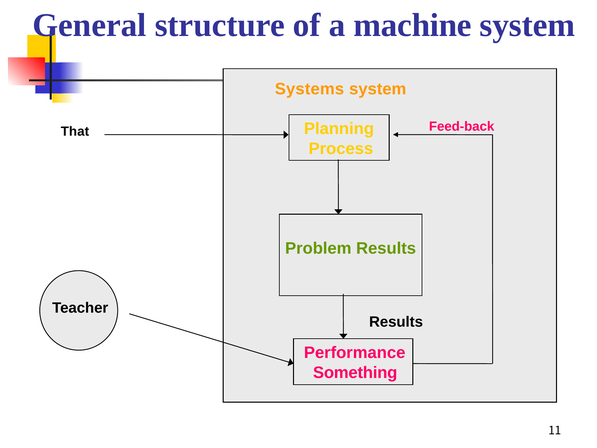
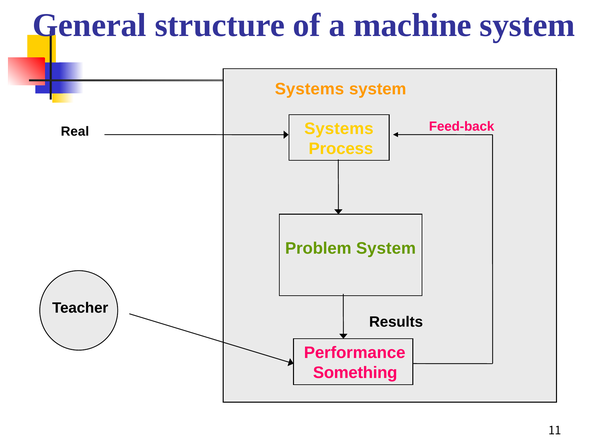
Planning at (339, 129): Planning -> Systems
That: That -> Real
Problem Results: Results -> System
